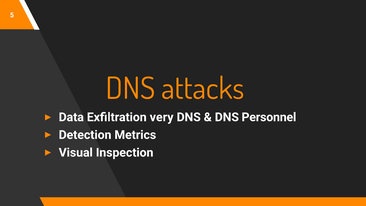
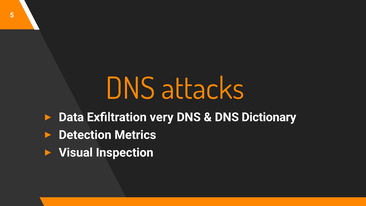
Personnel: Personnel -> Dictionary
